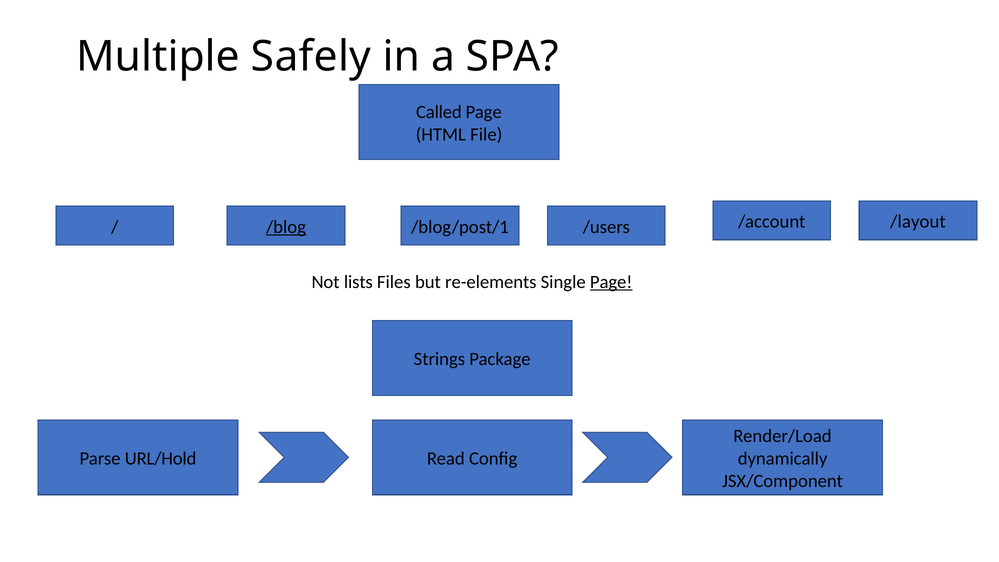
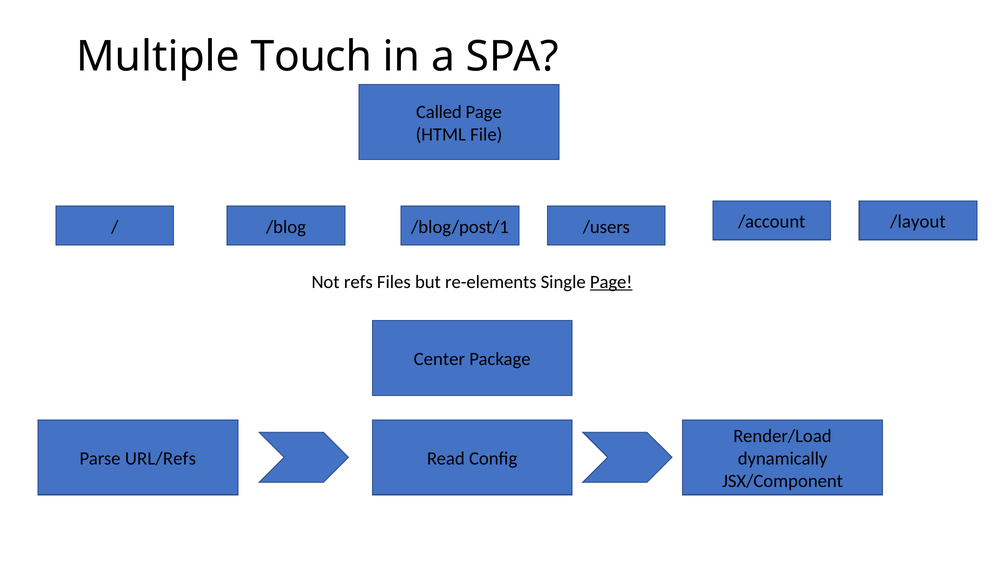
Safely: Safely -> Touch
/blog underline: present -> none
lists: lists -> refs
Strings: Strings -> Center
URL/Hold: URL/Hold -> URL/Refs
